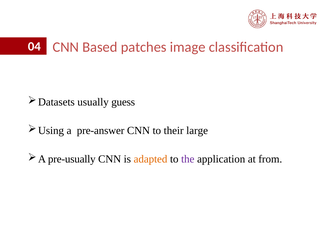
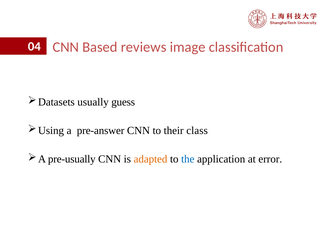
patches: patches -> reviews
large: large -> class
the colour: purple -> blue
from: from -> error
